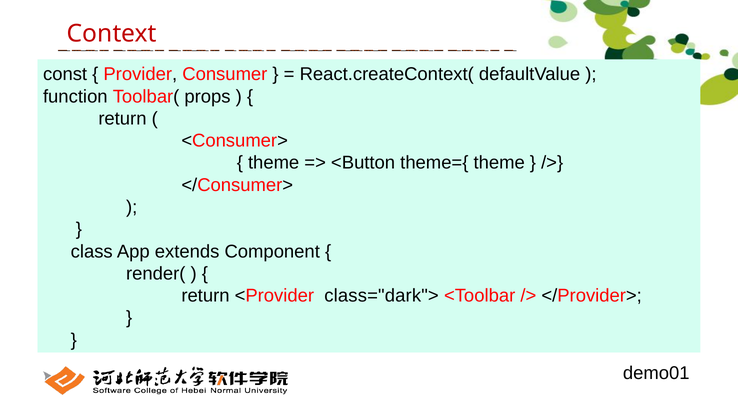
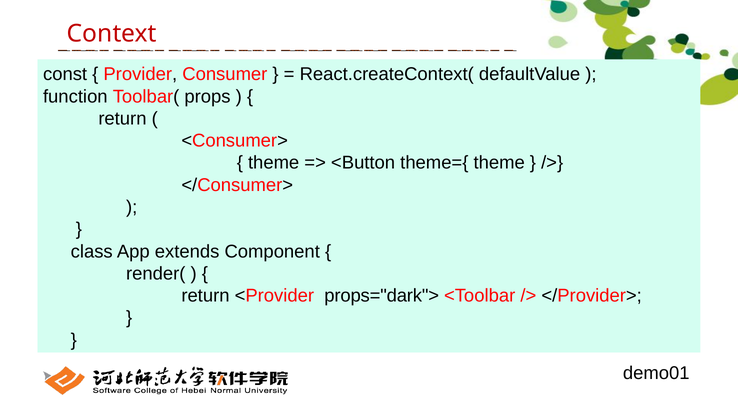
class="dark">: class="dark"> -> props="dark">
